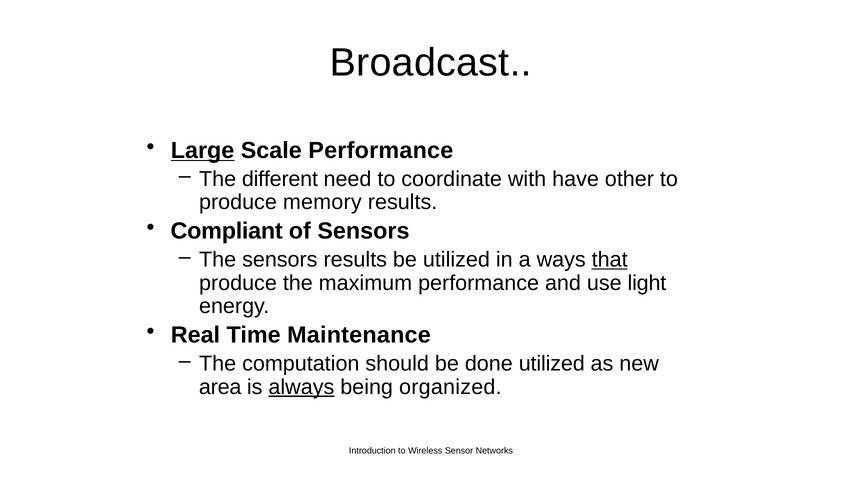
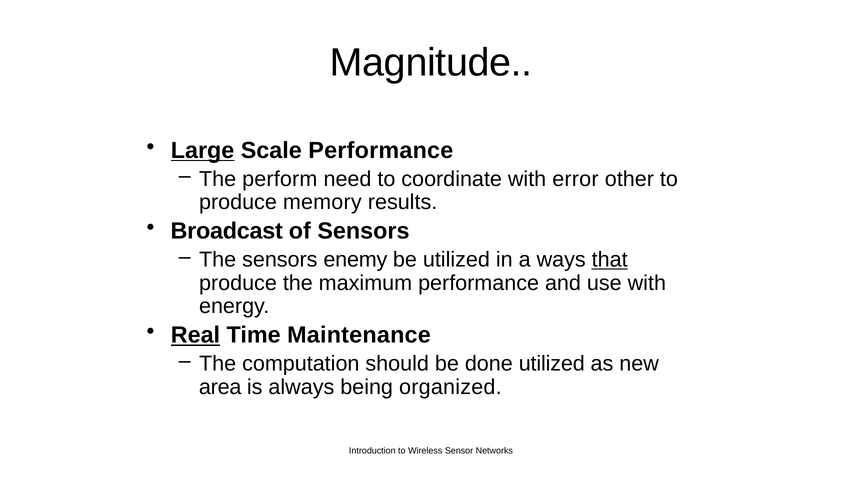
Broadcast: Broadcast -> Magnitude
different: different -> perform
have: have -> error
Compliant: Compliant -> Broadcast
sensors results: results -> enemy
use light: light -> with
Real underline: none -> present
always underline: present -> none
